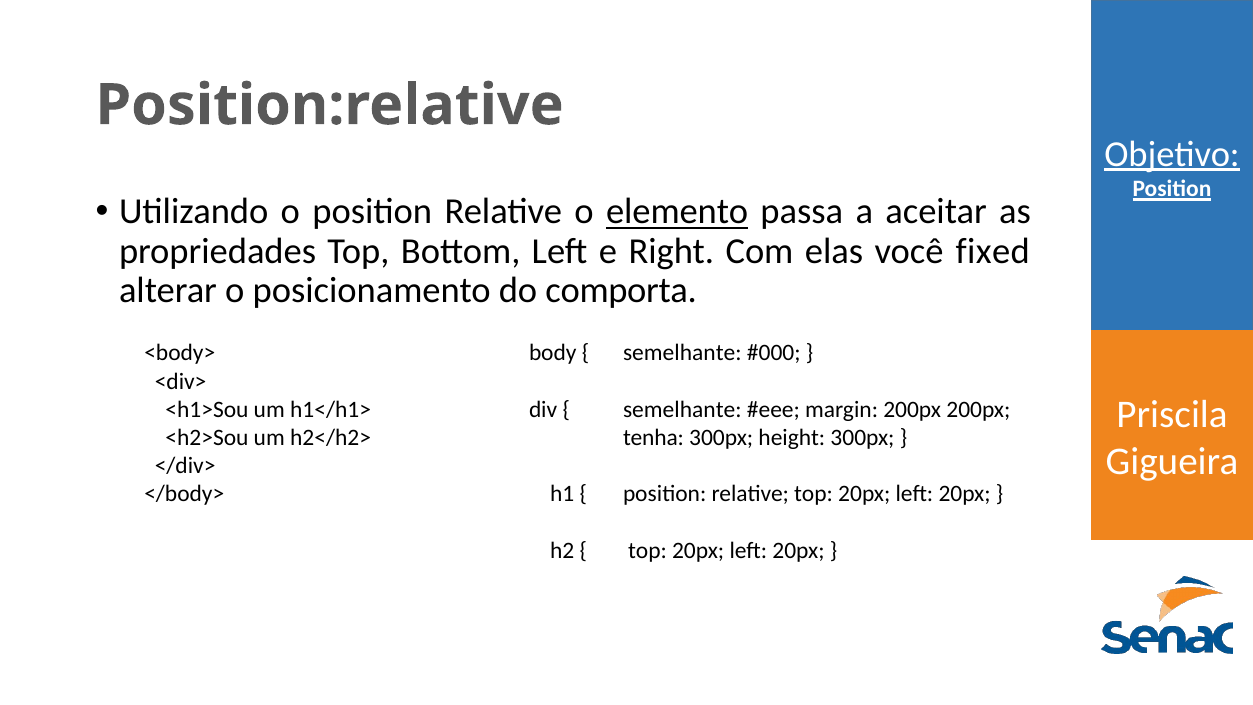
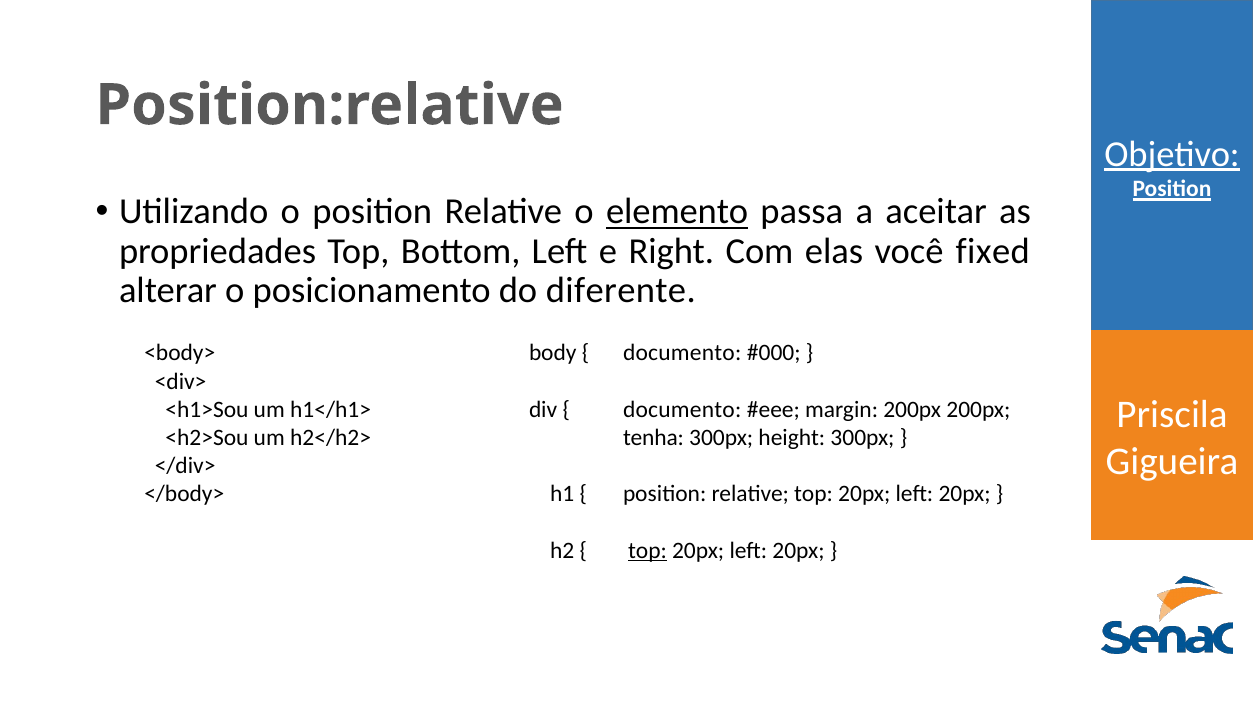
comporta: comporta -> diferente
semelhante at (682, 353): semelhante -> documento
semelhante at (682, 409): semelhante -> documento
top at (648, 550) underline: none -> present
